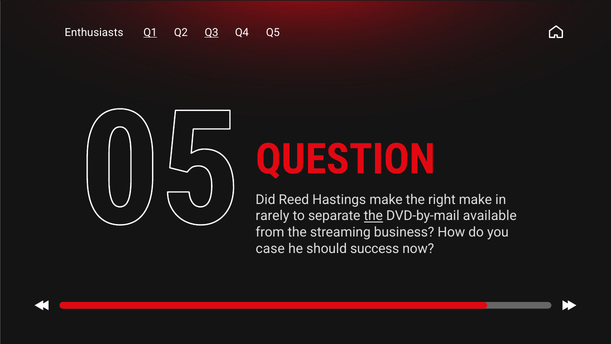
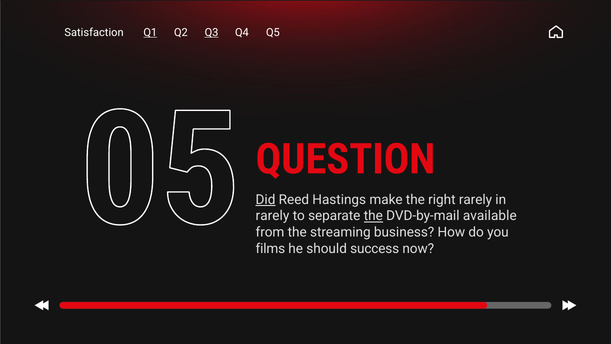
Enthusiasts: Enthusiasts -> Satisfaction
Did underline: none -> present
right make: make -> rarely
case: case -> films
